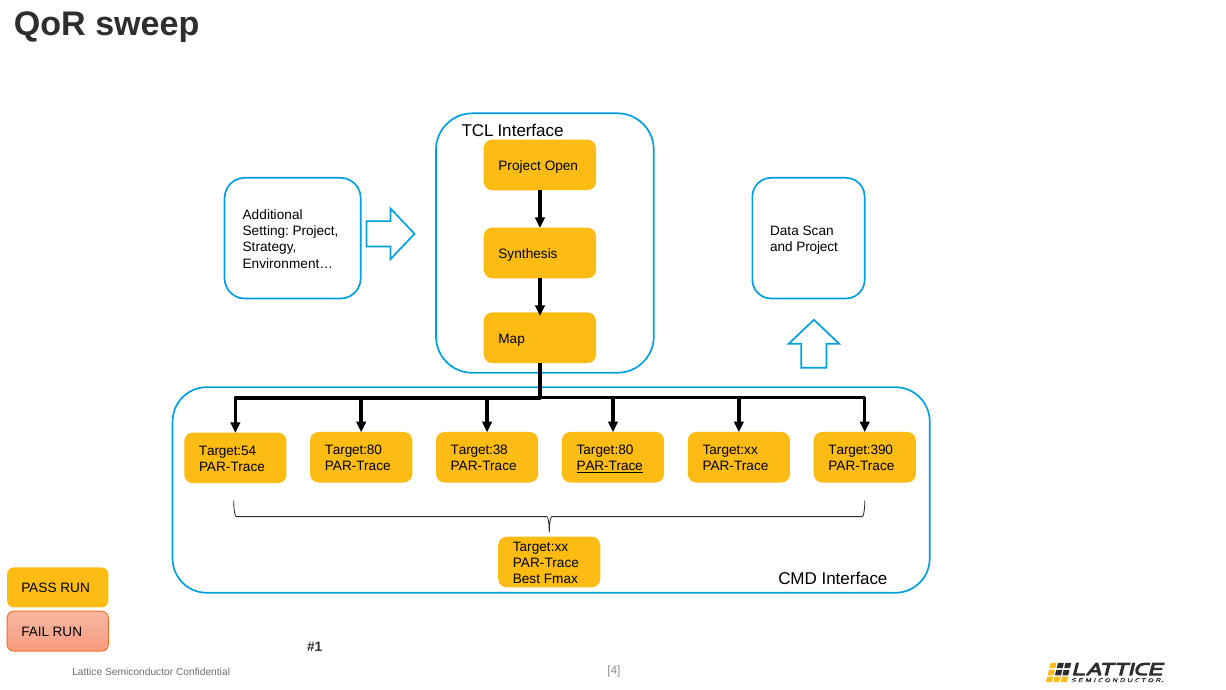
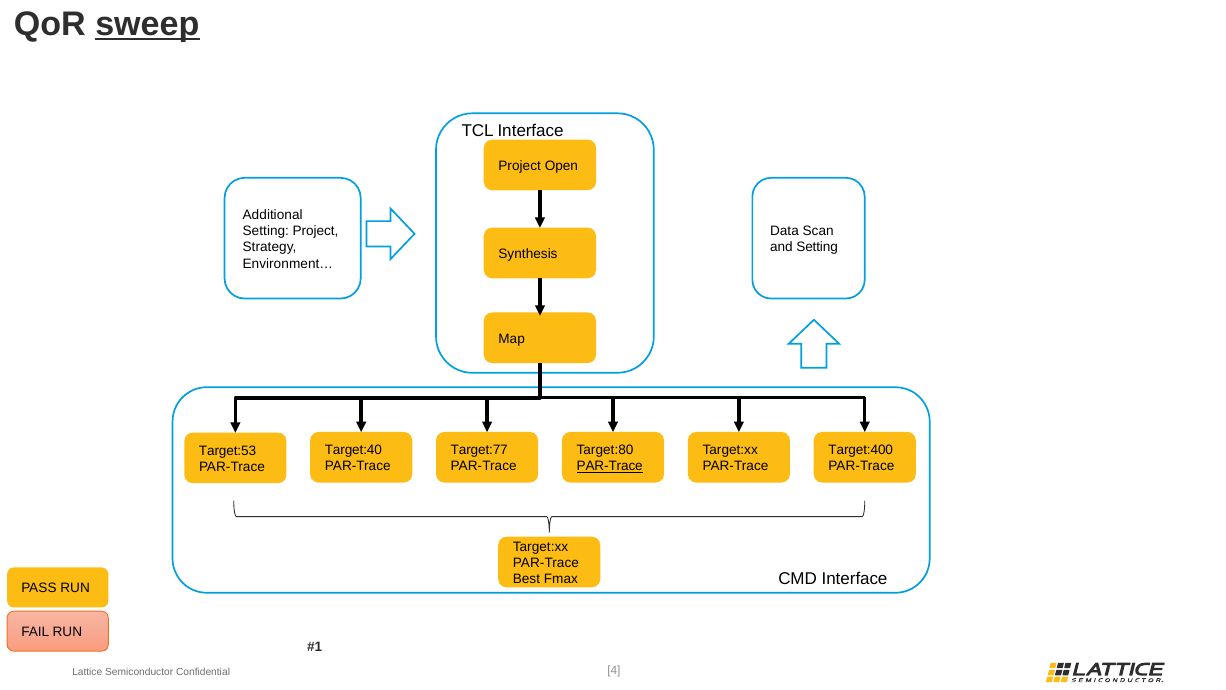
sweep underline: none -> present
and Project: Project -> Setting
Target:80 at (353, 450): Target:80 -> Target:40
Target:38: Target:38 -> Target:77
Target:390: Target:390 -> Target:400
Target:54: Target:54 -> Target:53
